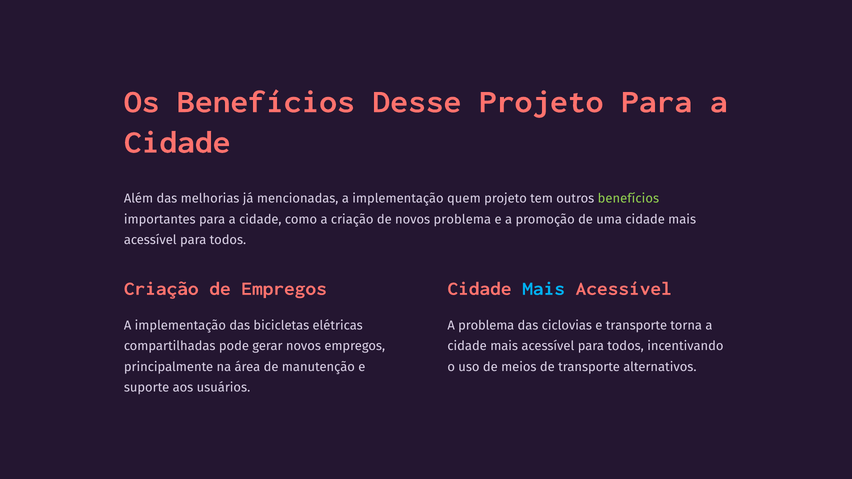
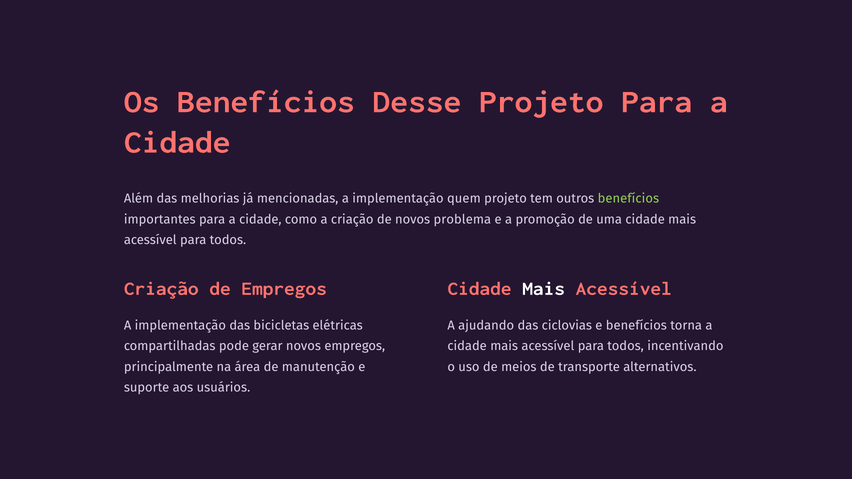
Mais at (544, 289) colour: light blue -> white
A problema: problema -> ajudando
e transporte: transporte -> benefícios
